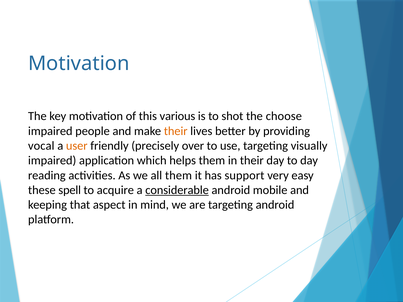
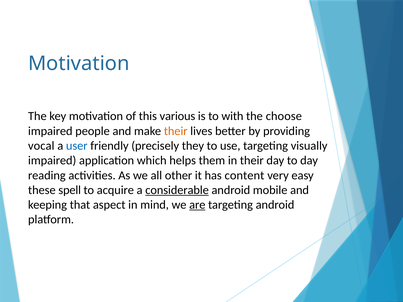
shot: shot -> with
user colour: orange -> blue
over: over -> they
all them: them -> other
support: support -> content
are underline: none -> present
